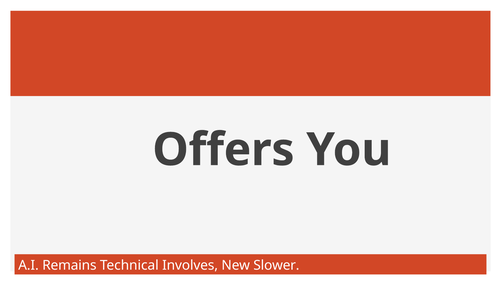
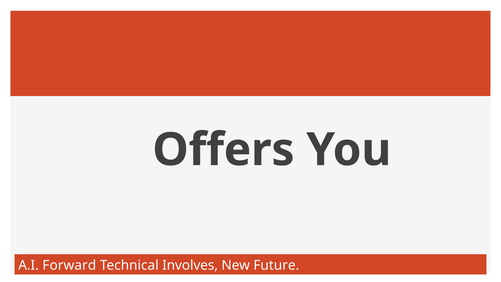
Remains: Remains -> Forward
Slower: Slower -> Future
